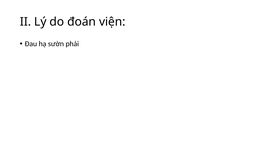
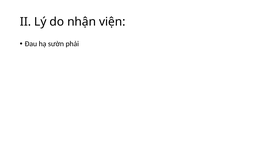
đoán: đoán -> nhận
